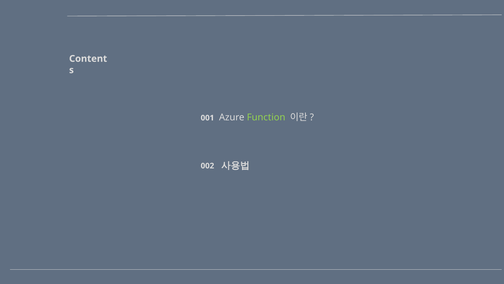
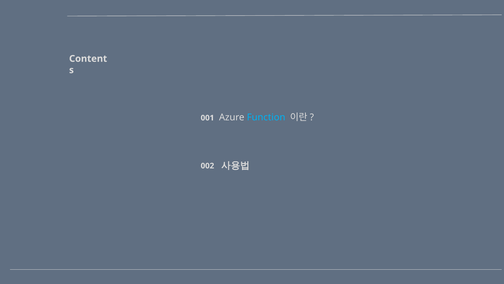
Function colour: light green -> light blue
